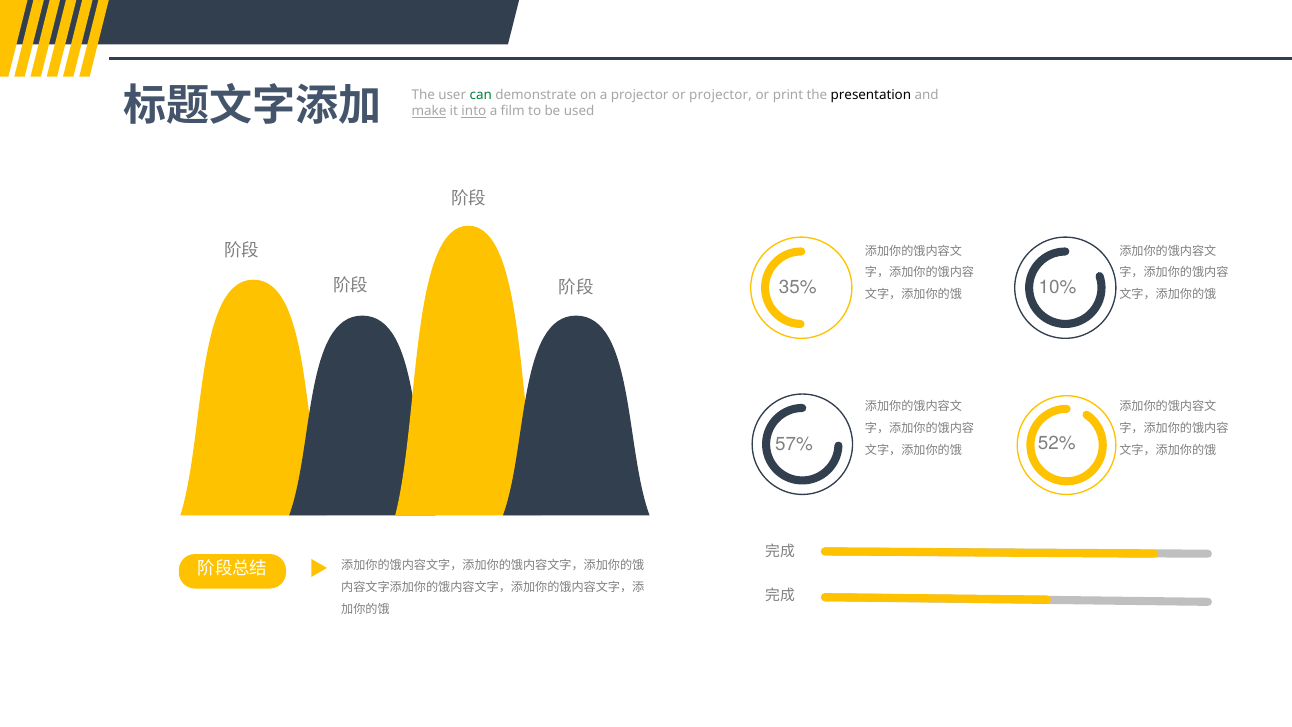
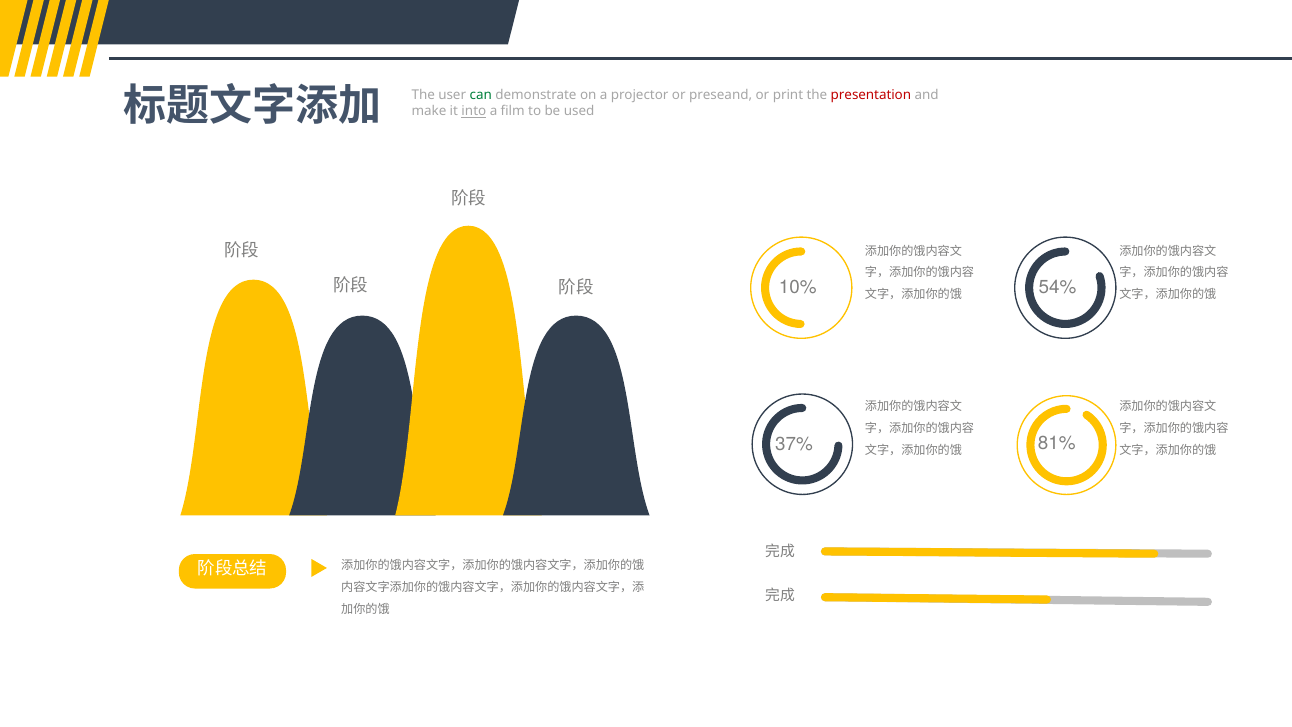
or projector: projector -> preseand
presentation colour: black -> red
make underline: present -> none
35%: 35% -> 10%
10%: 10% -> 54%
57%: 57% -> 37%
52%: 52% -> 81%
